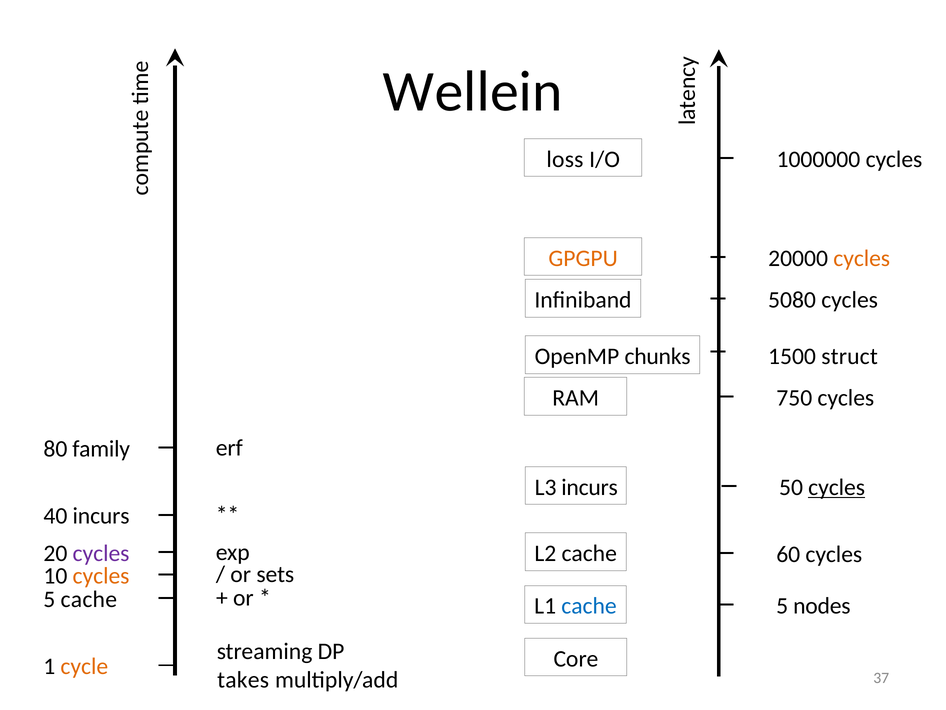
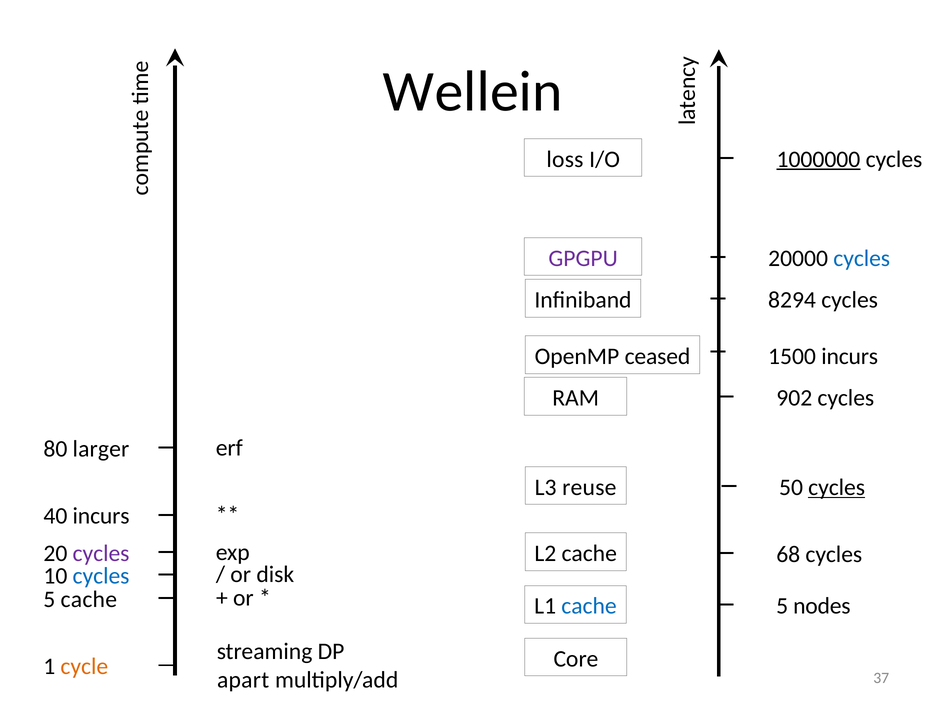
1000000 underline: none -> present
GPGPU colour: orange -> purple
cycles at (862, 258) colour: orange -> blue
5080: 5080 -> 8294
chunks: chunks -> ceased
1500 struct: struct -> incurs
750: 750 -> 902
family: family -> larger
L3 incurs: incurs -> reuse
60: 60 -> 68
cycles at (101, 575) colour: orange -> blue
sets: sets -> disk
takes: takes -> apart
